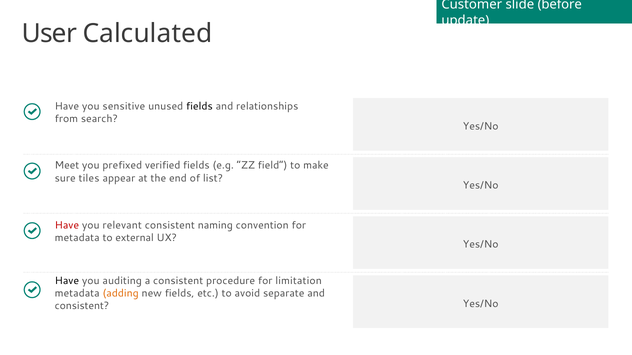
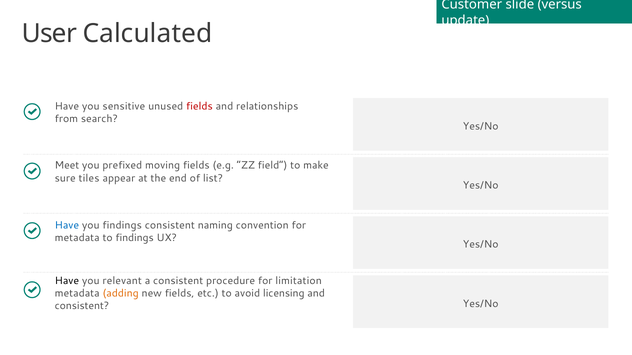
before: before -> versus
fields at (199, 106) colour: black -> red
verified: verified -> moving
Have at (67, 225) colour: red -> blue
you relevant: relevant -> findings
to external: external -> findings
auditing: auditing -> relevant
separate: separate -> licensing
